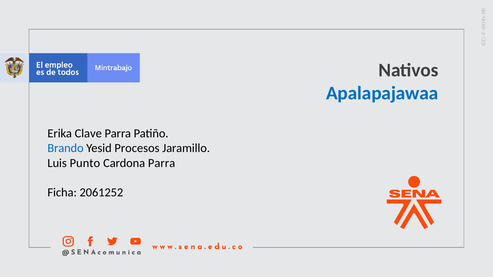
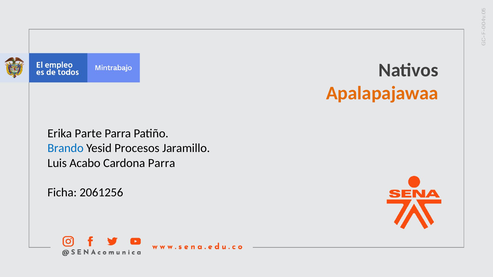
Apalapajawaa colour: blue -> orange
Clave: Clave -> Parte
Punto: Punto -> Acabo
2061252: 2061252 -> 2061256
